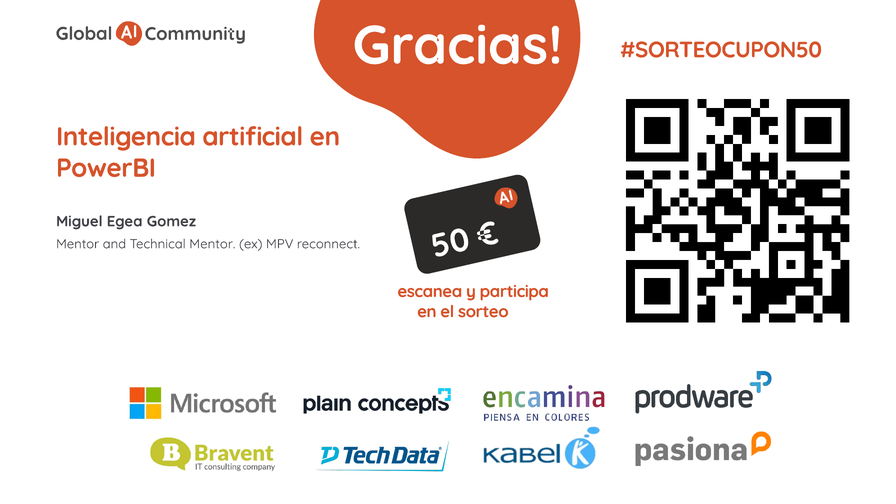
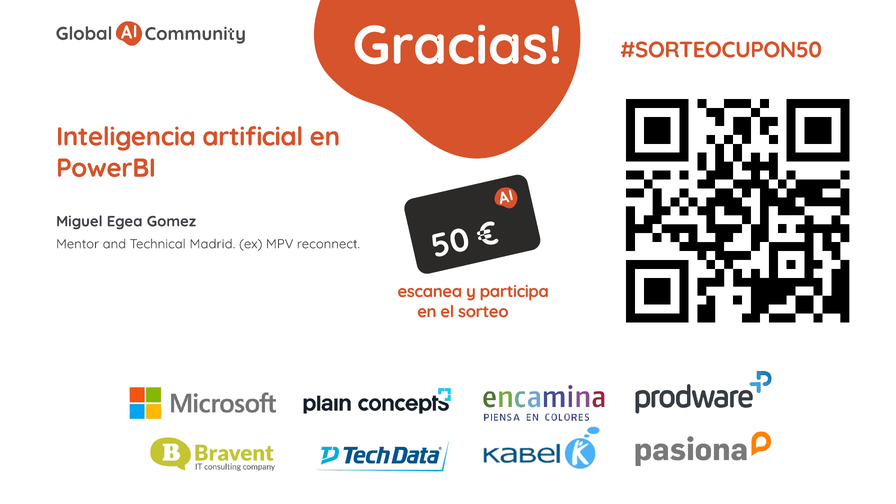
Technical Mentor: Mentor -> Madrid
